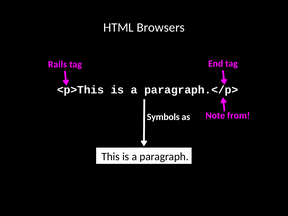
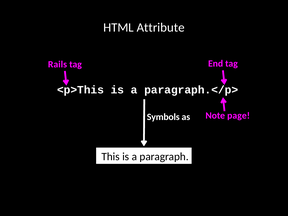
Browsers: Browsers -> Attribute
from: from -> page
